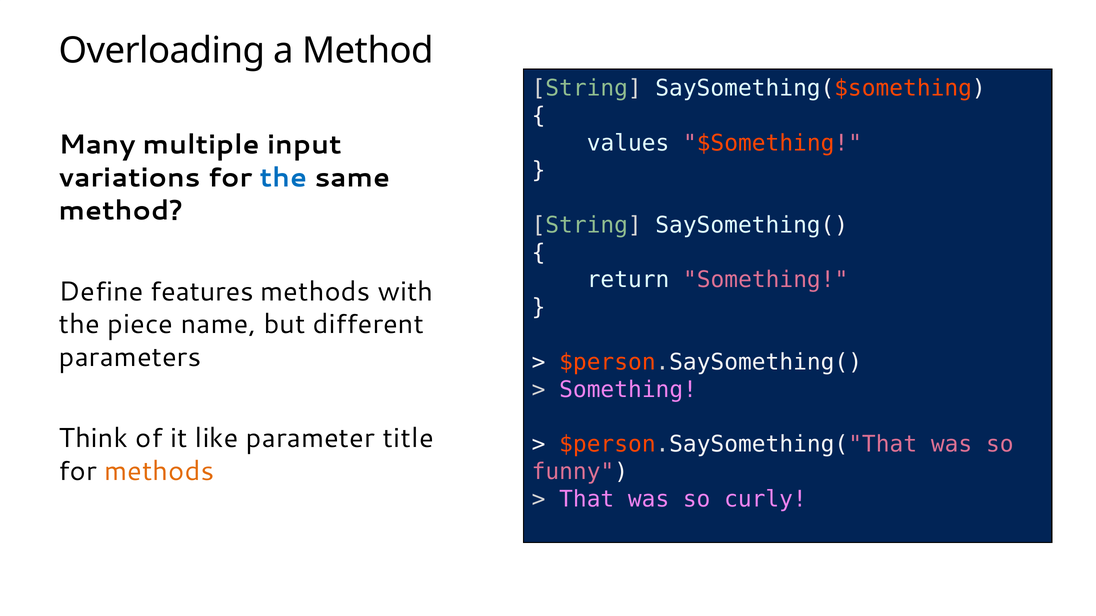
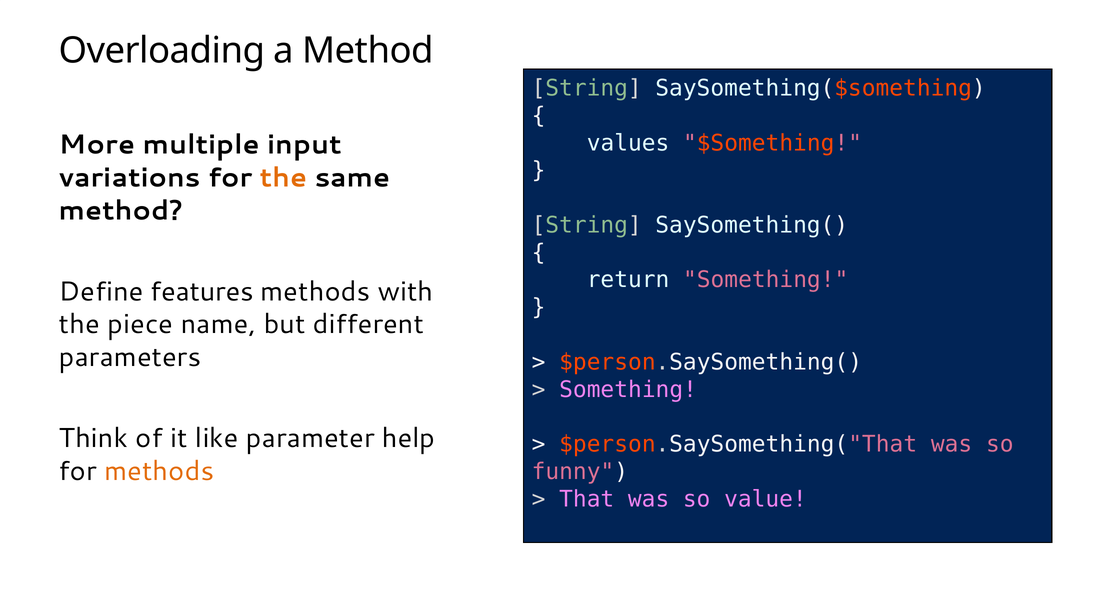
Many: Many -> More
the at (283, 178) colour: blue -> orange
title: title -> help
curly: curly -> value
